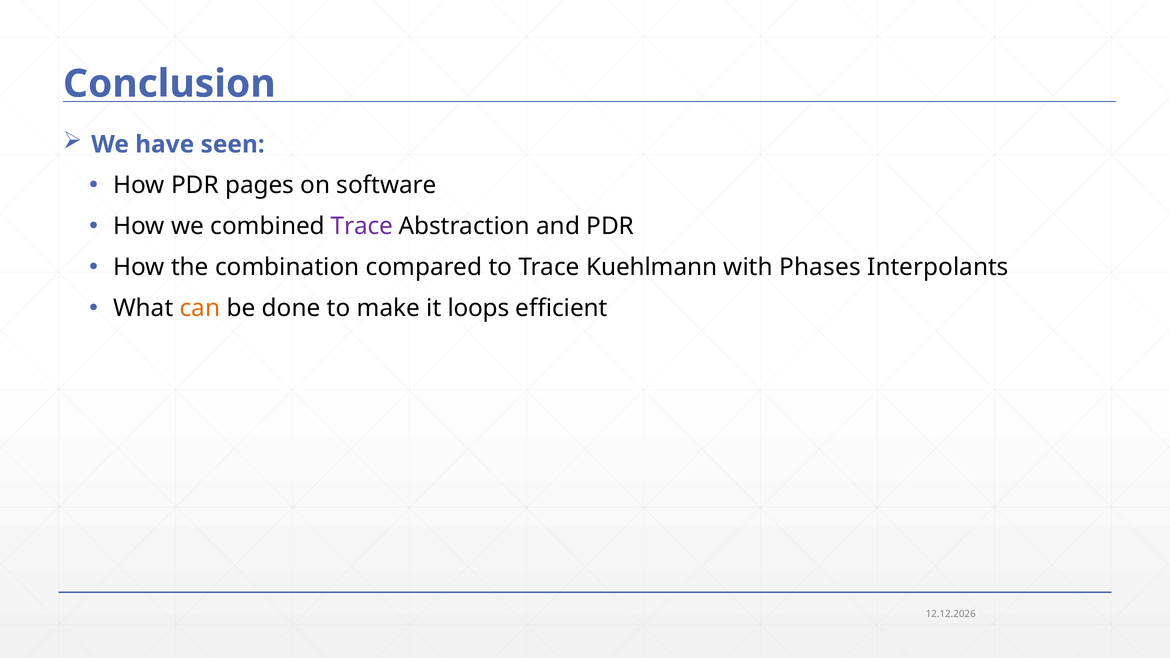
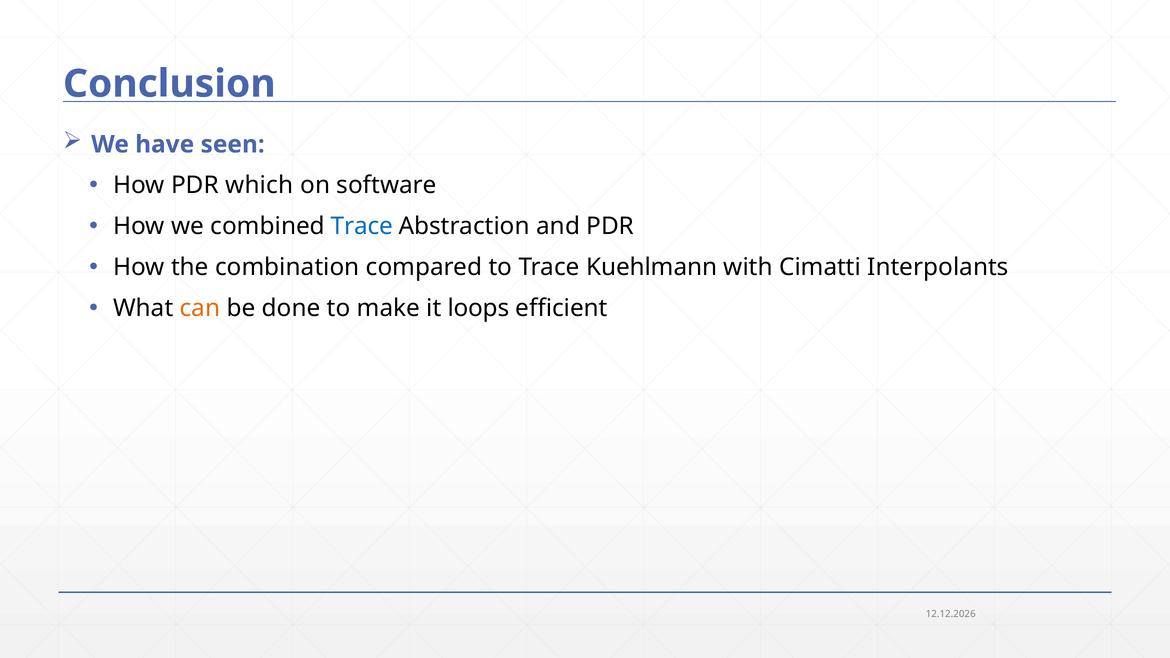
pages: pages -> which
Trace at (362, 226) colour: purple -> blue
Phases: Phases -> Cimatti
